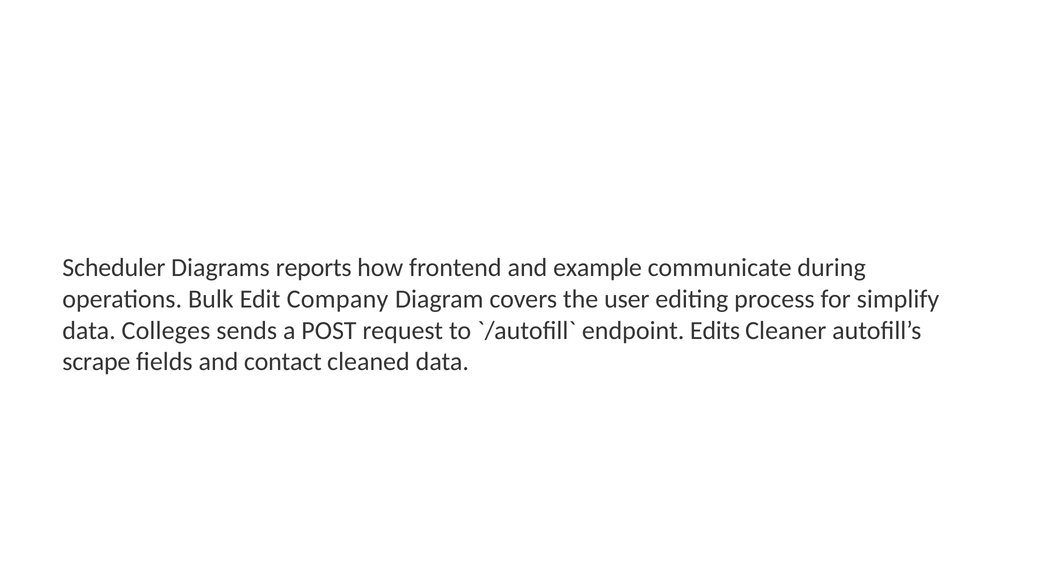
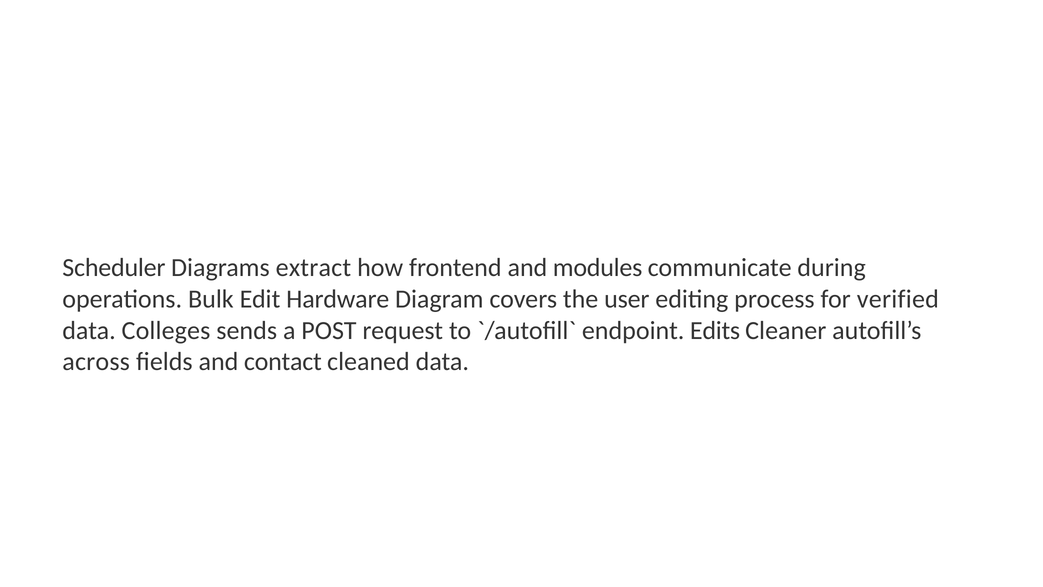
reports: reports -> extract
example: example -> modules
Company: Company -> Hardware
simplify: simplify -> verified
scrape: scrape -> across
